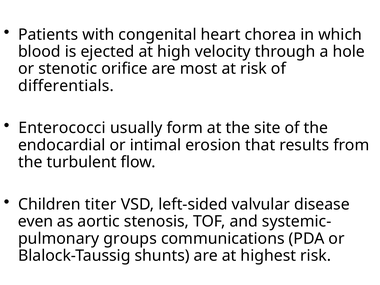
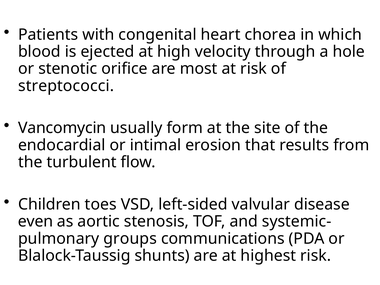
differentials: differentials -> streptococci
Enterococci: Enterococci -> Vancomycin
titer: titer -> toes
